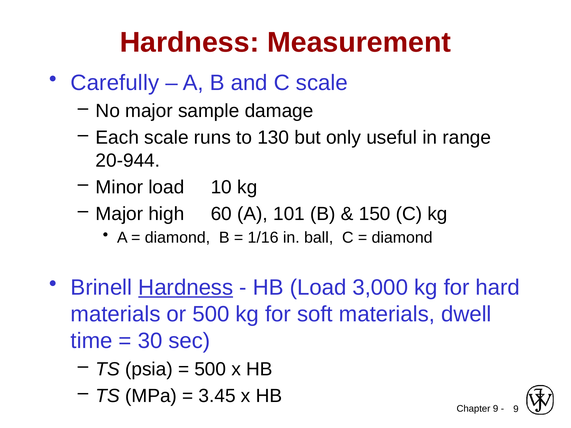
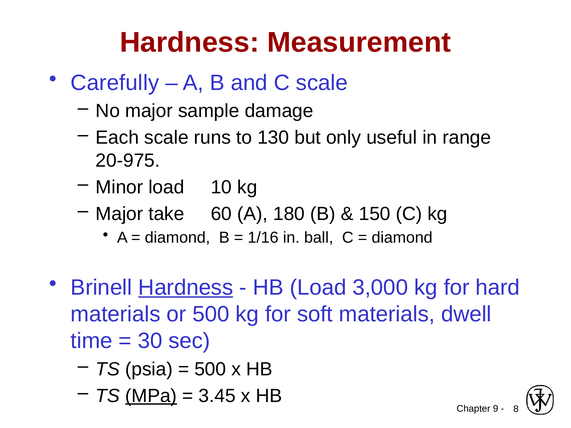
20-944: 20-944 -> 20-975
high: high -> take
101: 101 -> 180
MPa underline: none -> present
9 at (516, 409): 9 -> 8
